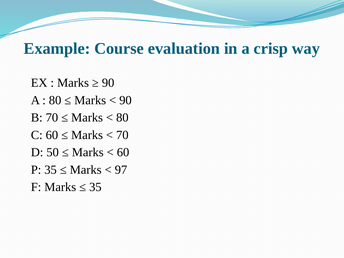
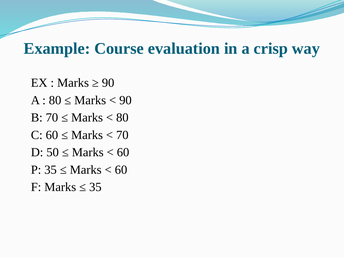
97 at (121, 170): 97 -> 60
